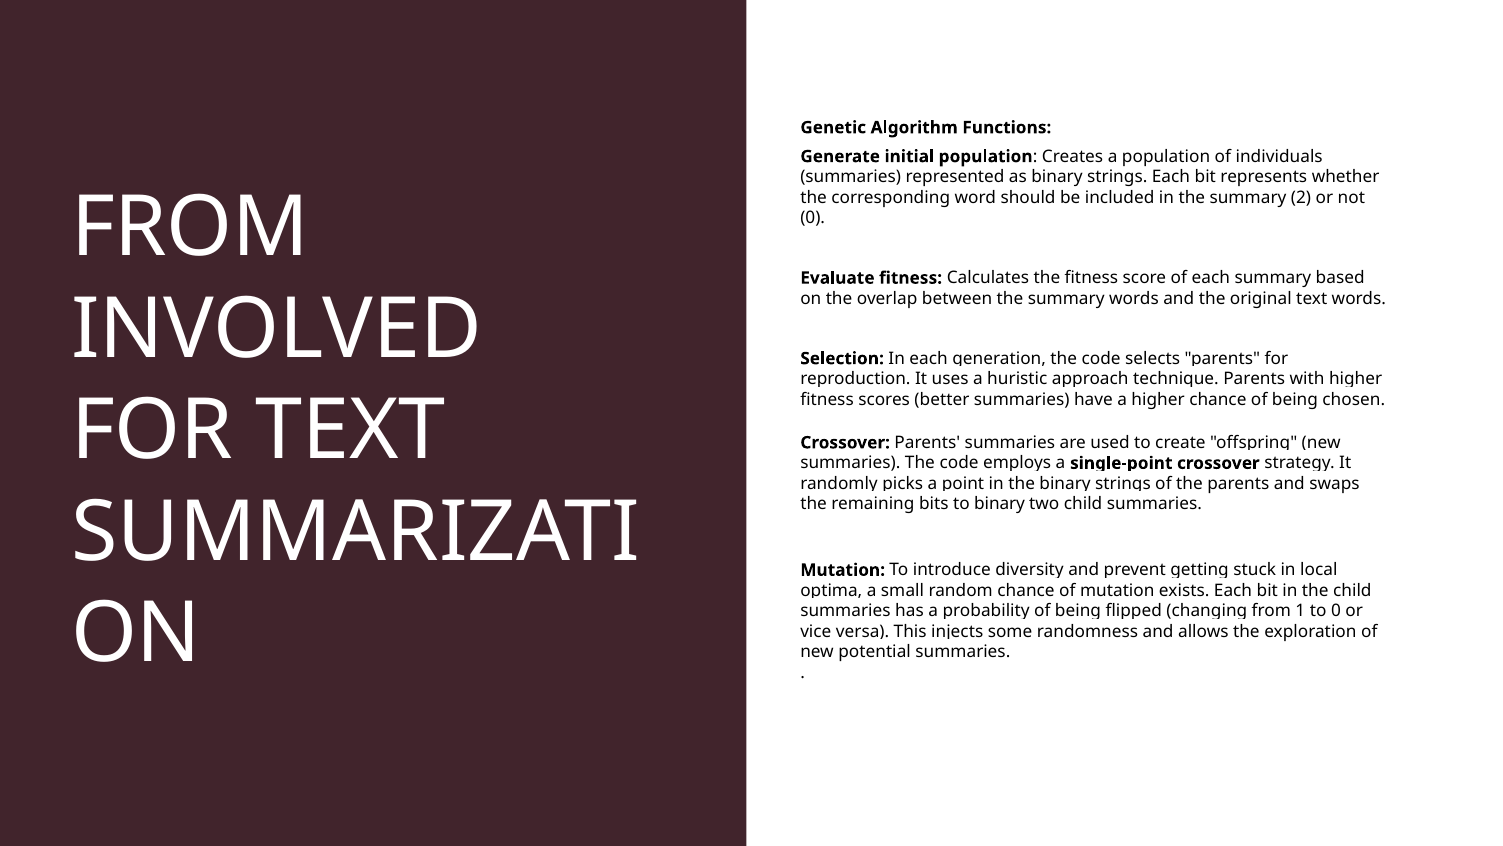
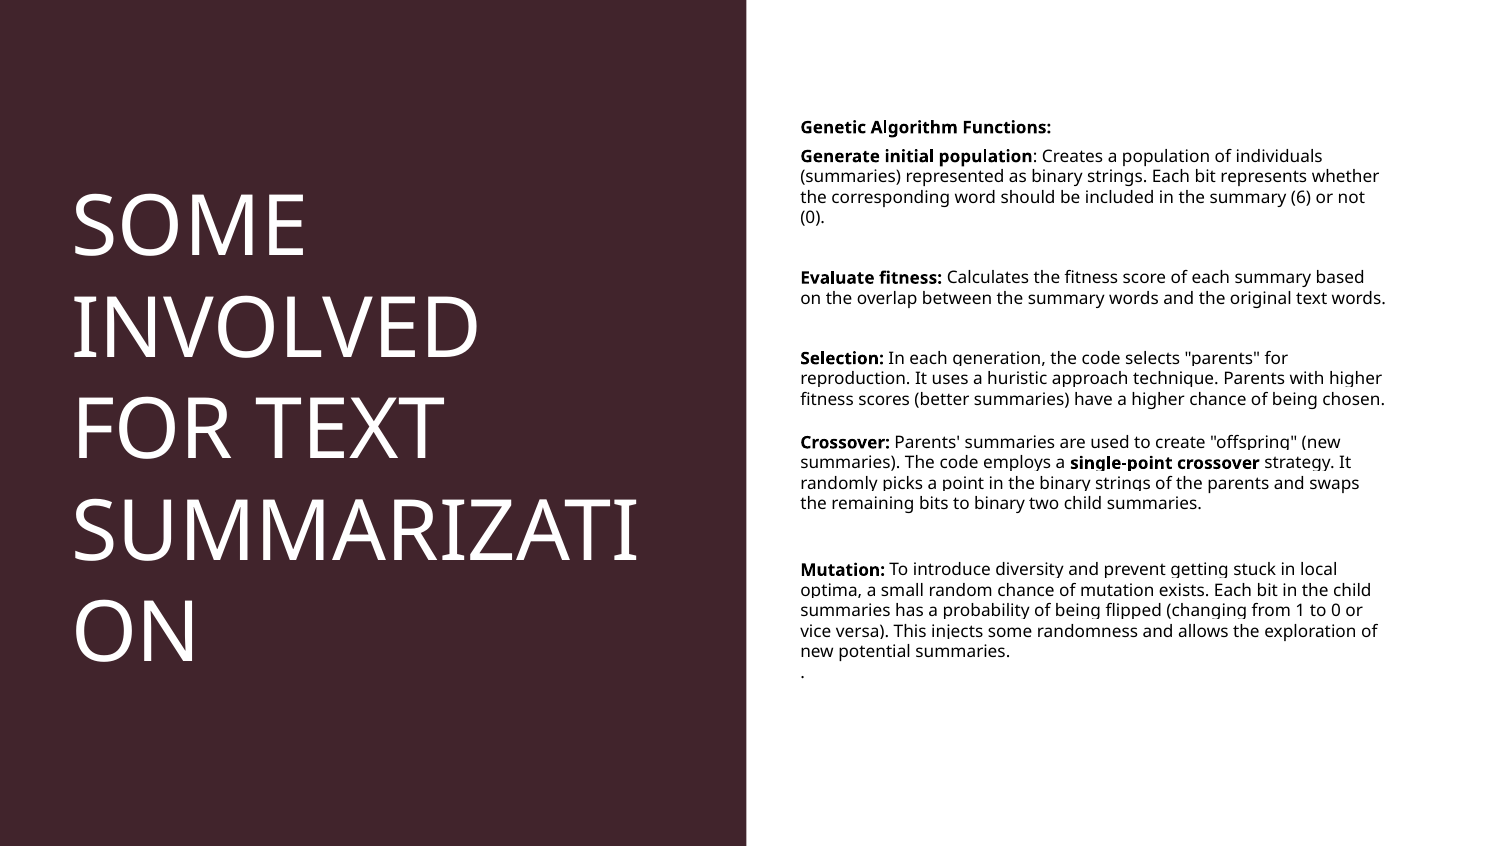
2: 2 -> 6
FROM at (190, 227): FROM -> SOME
